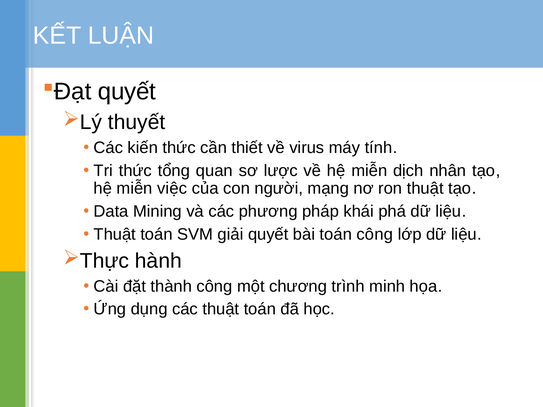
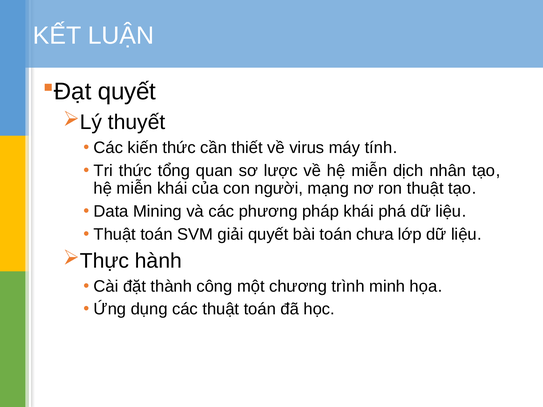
miễn việc: việc -> khái
toán công: công -> chưa
